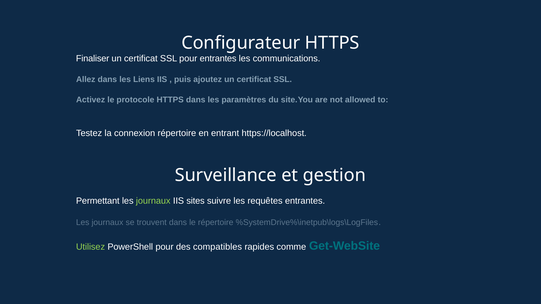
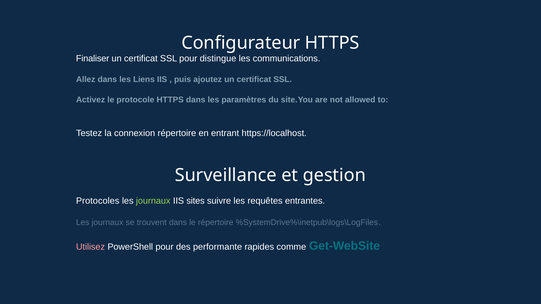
pour entrantes: entrantes -> distingue
Permettant: Permettant -> Protocoles
Utilisez colour: light green -> pink
compatibles: compatibles -> performante
